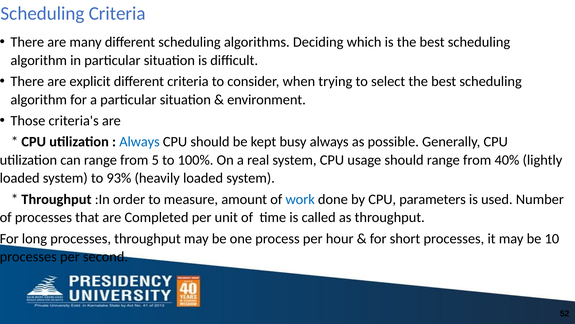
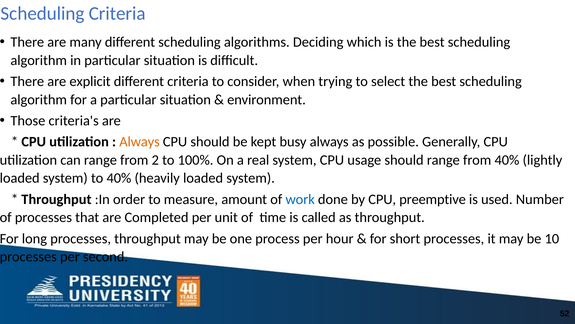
Always at (140, 142) colour: blue -> orange
5: 5 -> 2
to 93%: 93% -> 40%
parameters: parameters -> preemptive
